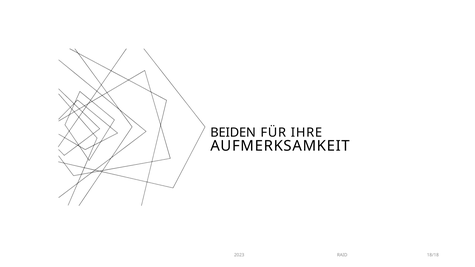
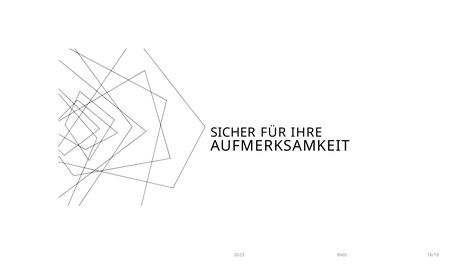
BEIDEN: BEIDEN -> SICHER
